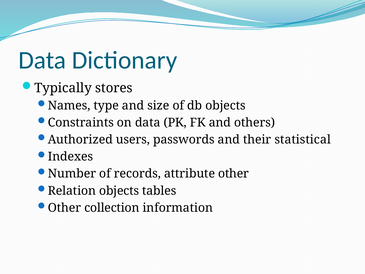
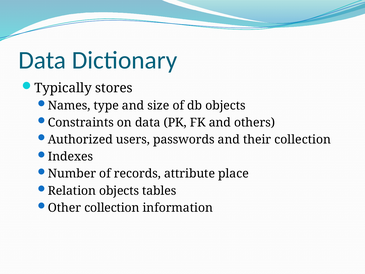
their statistical: statistical -> collection
attribute other: other -> place
